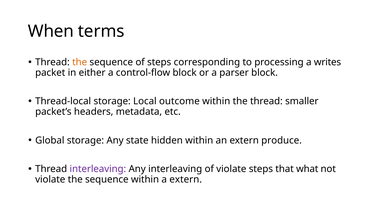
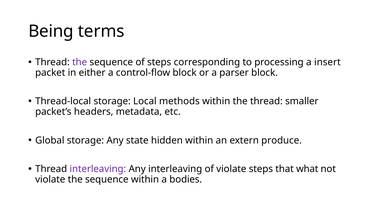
When: When -> Being
the at (80, 62) colour: orange -> purple
writes: writes -> insert
outcome: outcome -> methods
a extern: extern -> bodies
